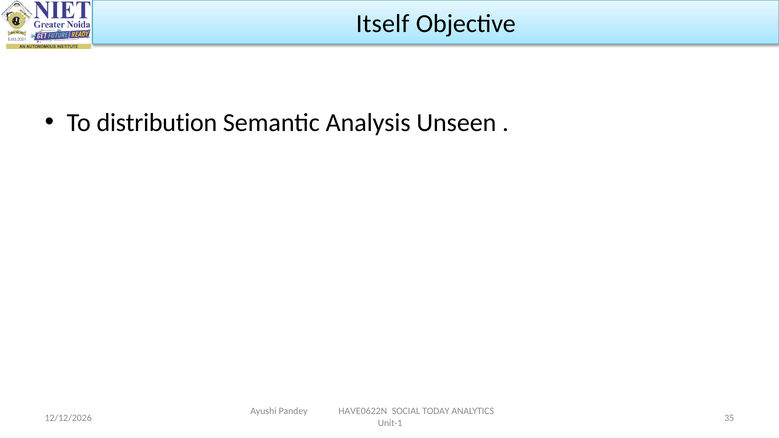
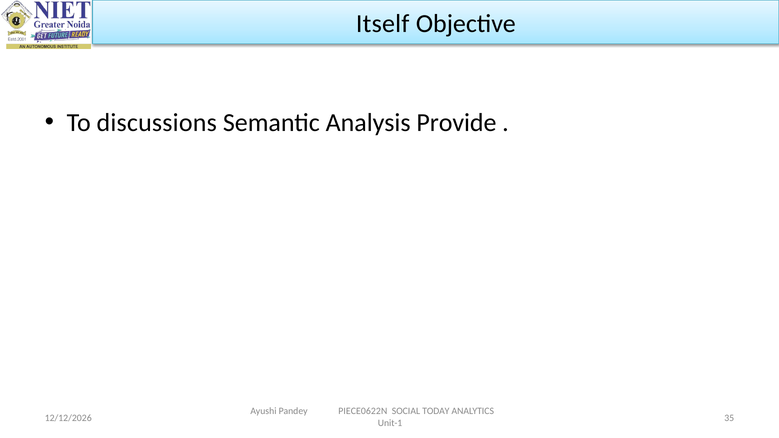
distribution: distribution -> discussions
Unseen: Unseen -> Provide
HAVE0622N: HAVE0622N -> PIECE0622N
